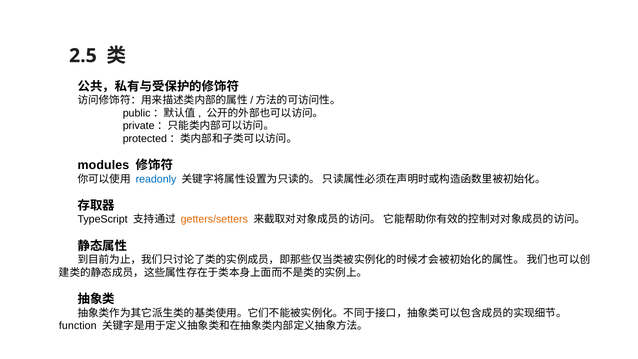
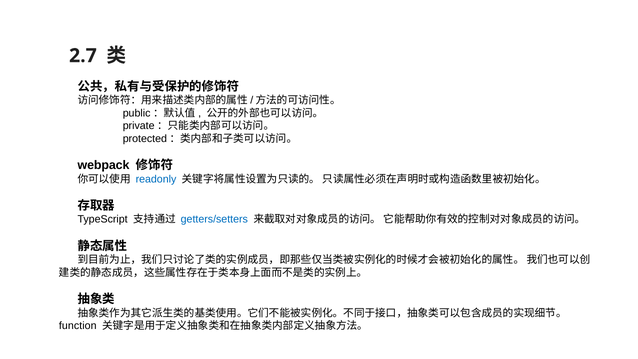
2.5: 2.5 -> 2.7
modules: modules -> webpack
getters/setters colour: orange -> blue
